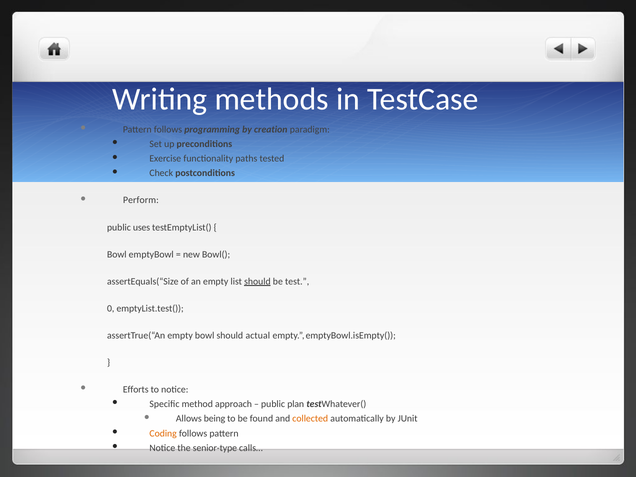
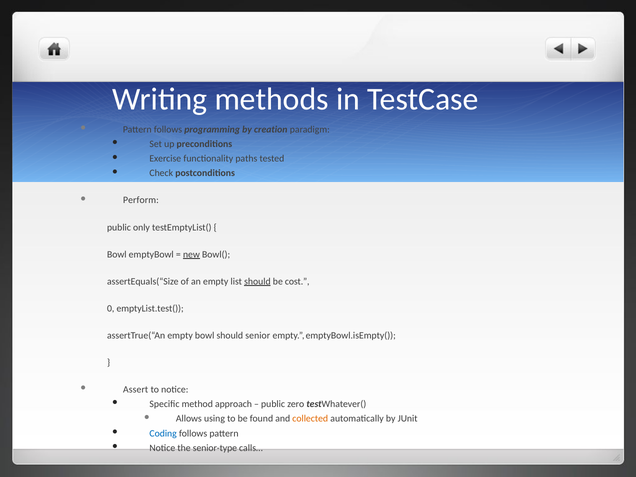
uses: uses -> only
new underline: none -> present
test: test -> cost
actual: actual -> senior
Efforts: Efforts -> Assert
plan: plan -> zero
being: being -> using
Coding colour: orange -> blue
